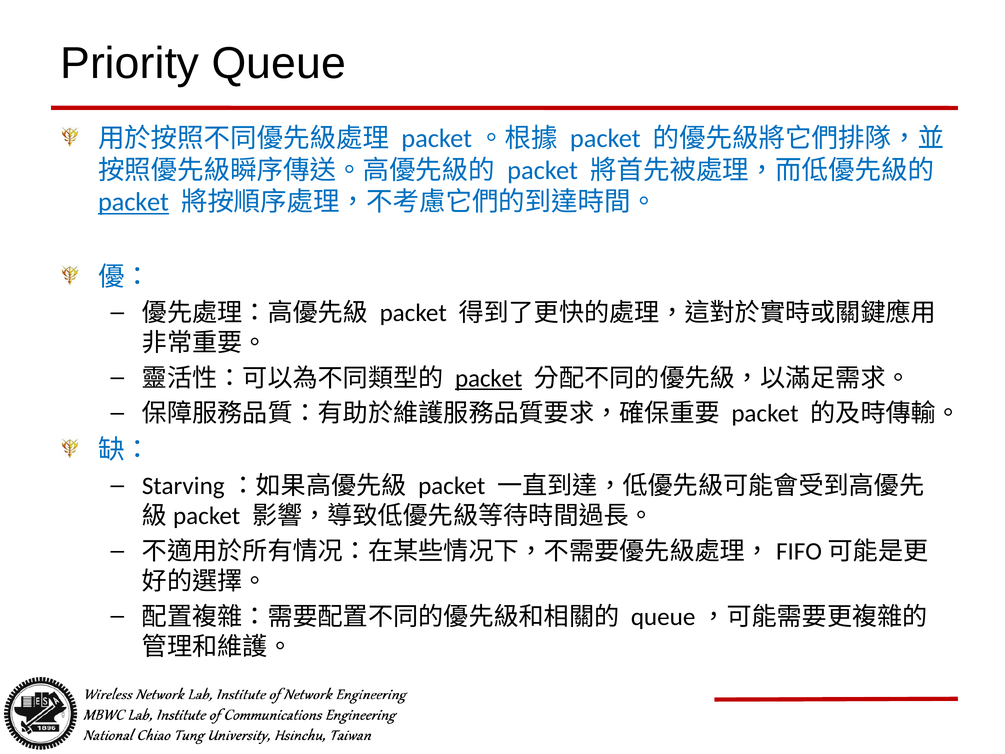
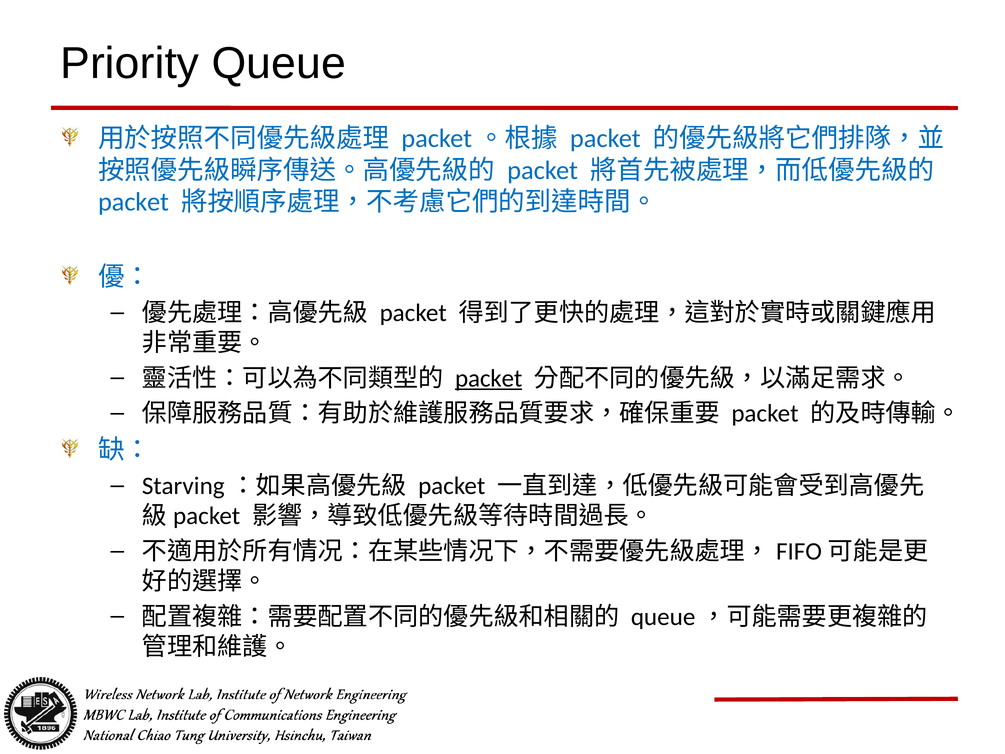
packet at (133, 202) underline: present -> none
